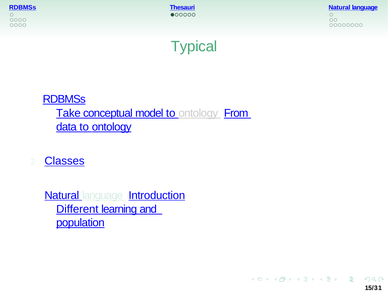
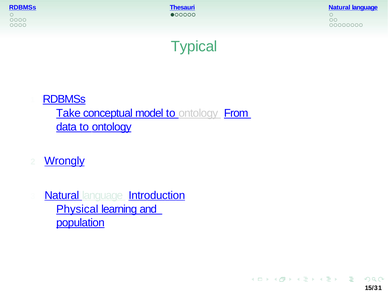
Classes: Classes -> Wrongly
Different: Different -> Physical
